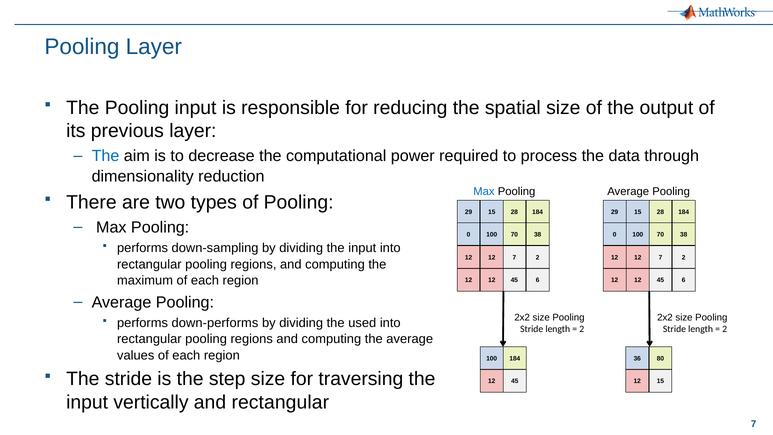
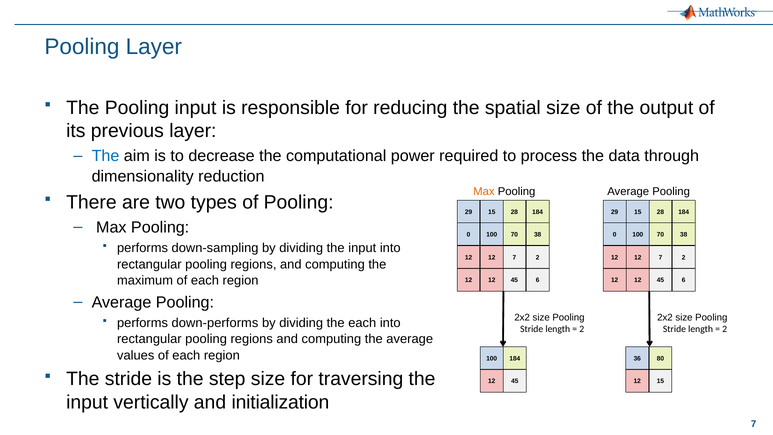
Max at (484, 191) colour: blue -> orange
the used: used -> each
and rectangular: rectangular -> initialization
